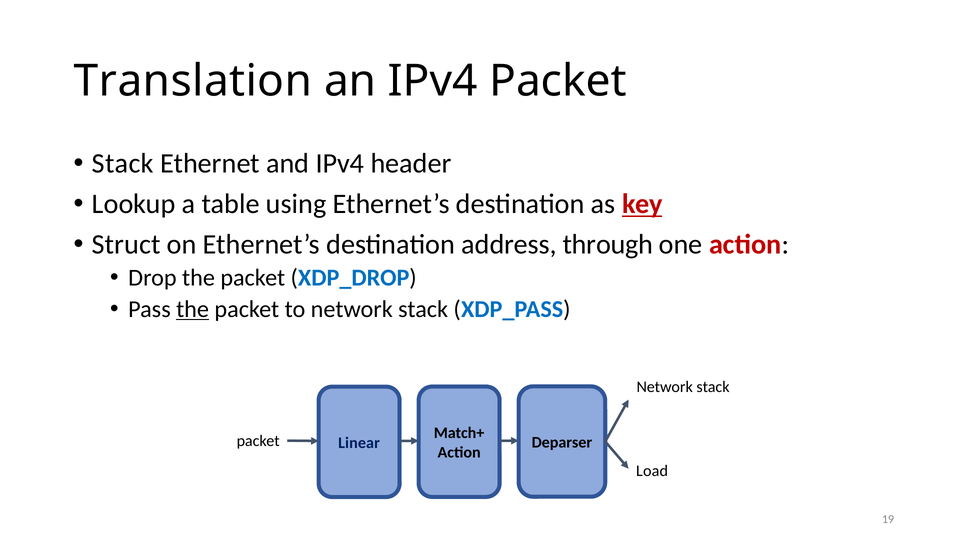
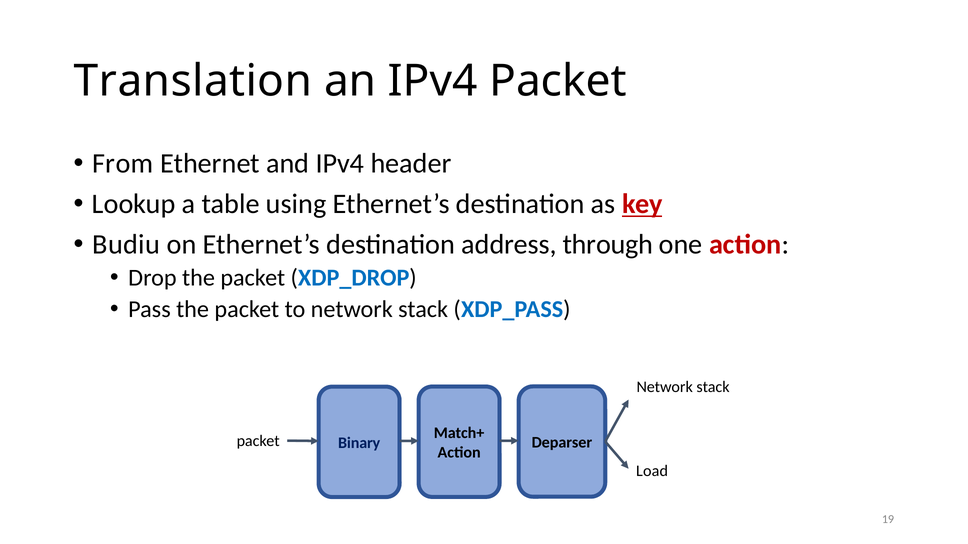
Stack at (123, 164): Stack -> From
Struct: Struct -> Budiu
the at (193, 309) underline: present -> none
Linear: Linear -> Binary
